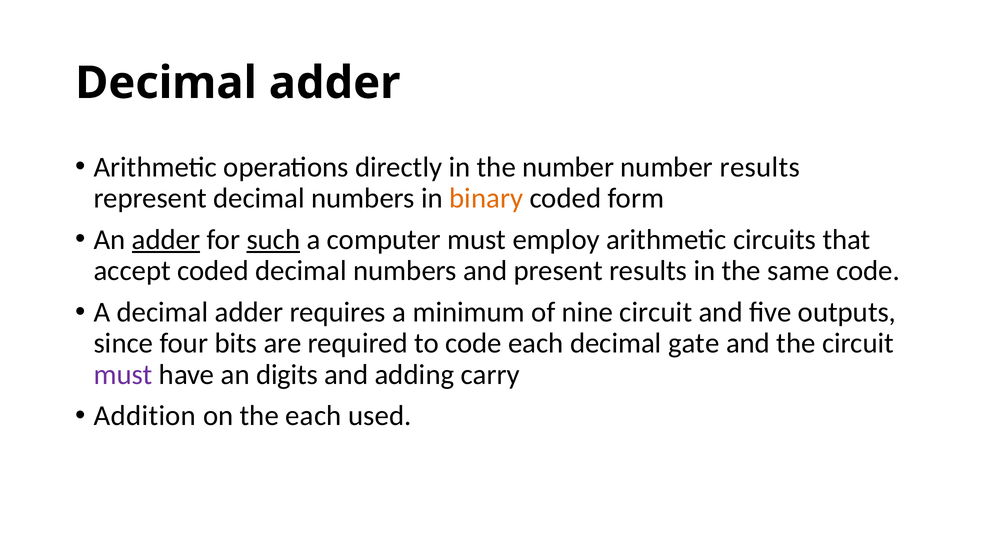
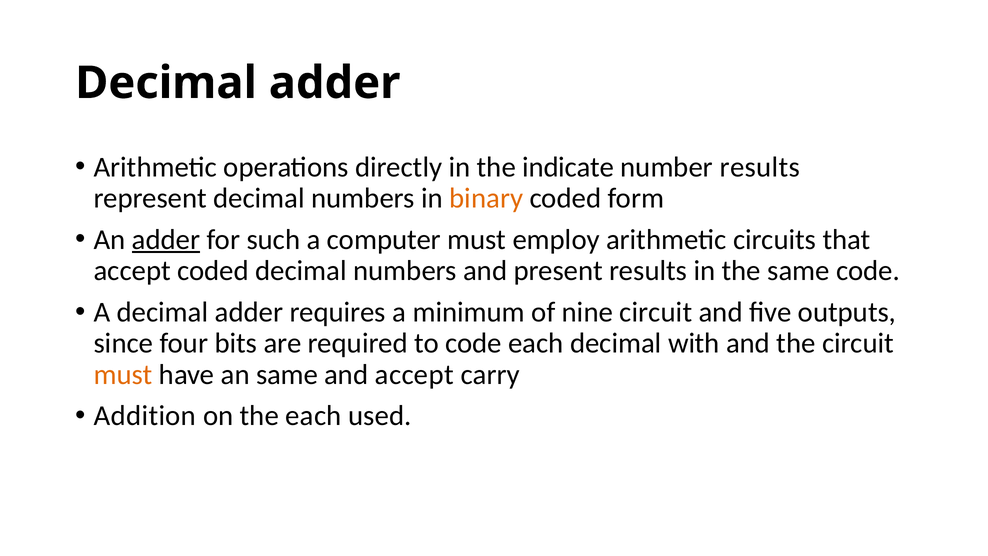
the number: number -> indicate
such underline: present -> none
gate: gate -> with
must at (123, 374) colour: purple -> orange
an digits: digits -> same
and adding: adding -> accept
